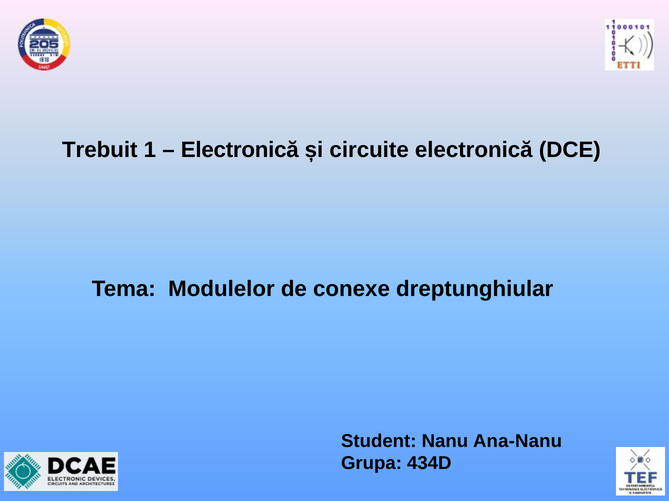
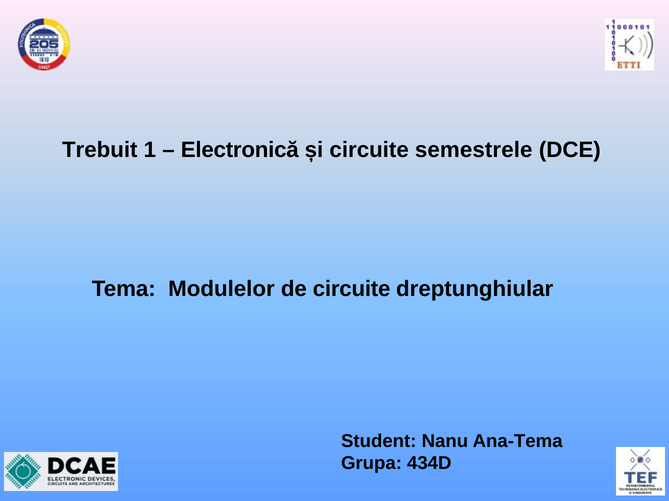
circuite electronică: electronică -> semestrele
de conexe: conexe -> circuite
Ana-Nanu: Ana-Nanu -> Ana-Tema
